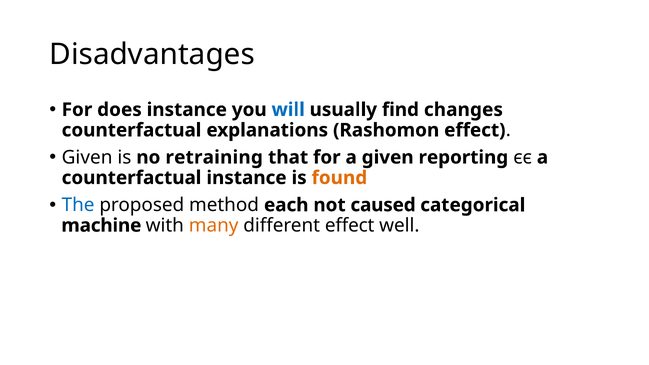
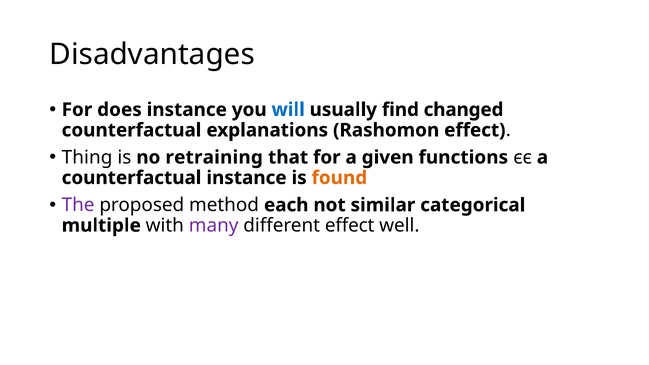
changes: changes -> changed
Given at (87, 157): Given -> Thing
reporting: reporting -> functions
The colour: blue -> purple
caused: caused -> similar
machine: machine -> multiple
many colour: orange -> purple
